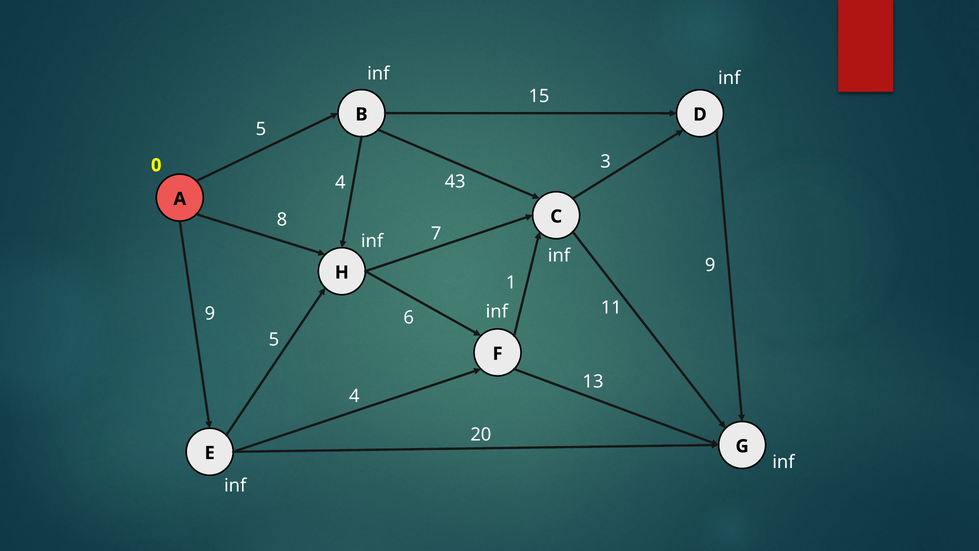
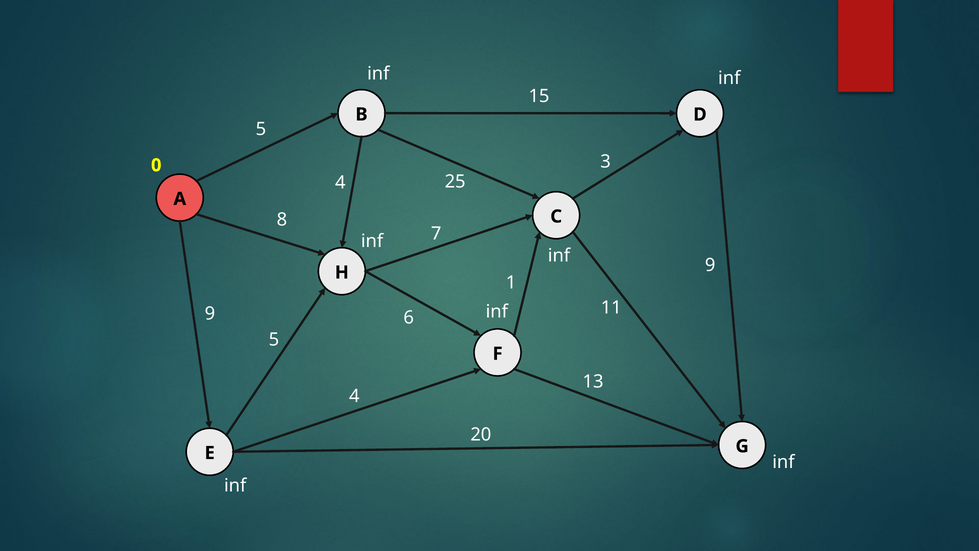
43: 43 -> 25
